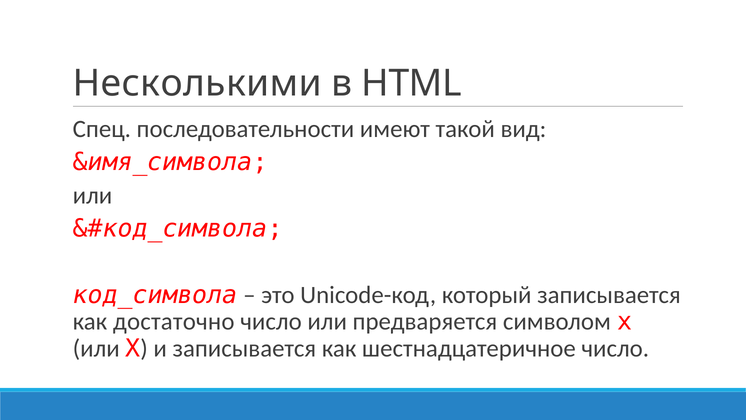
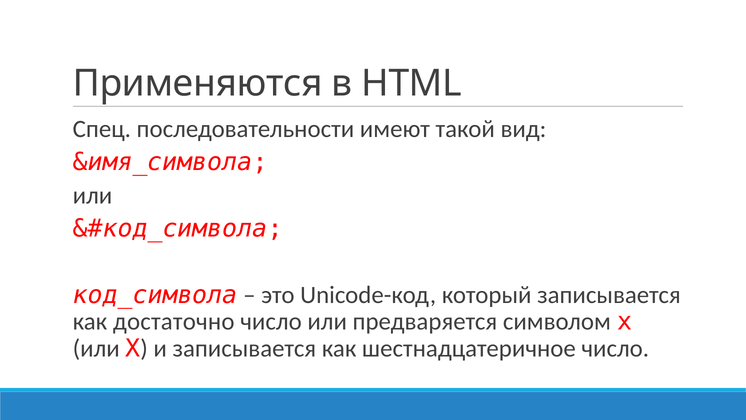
Несколькими: Несколькими -> Применяются
